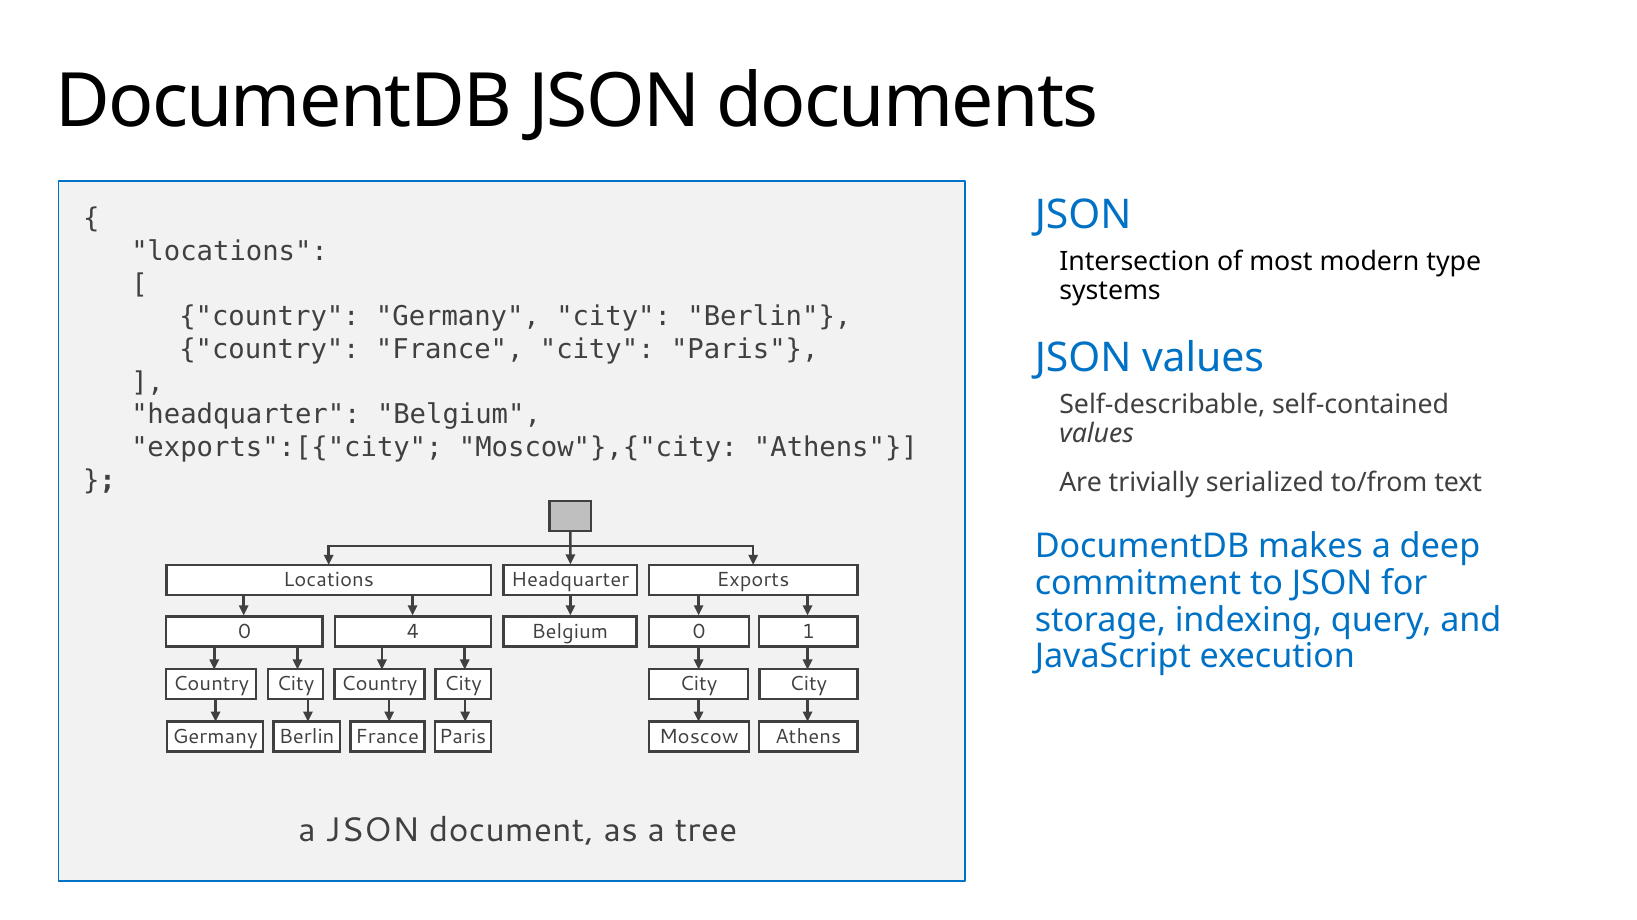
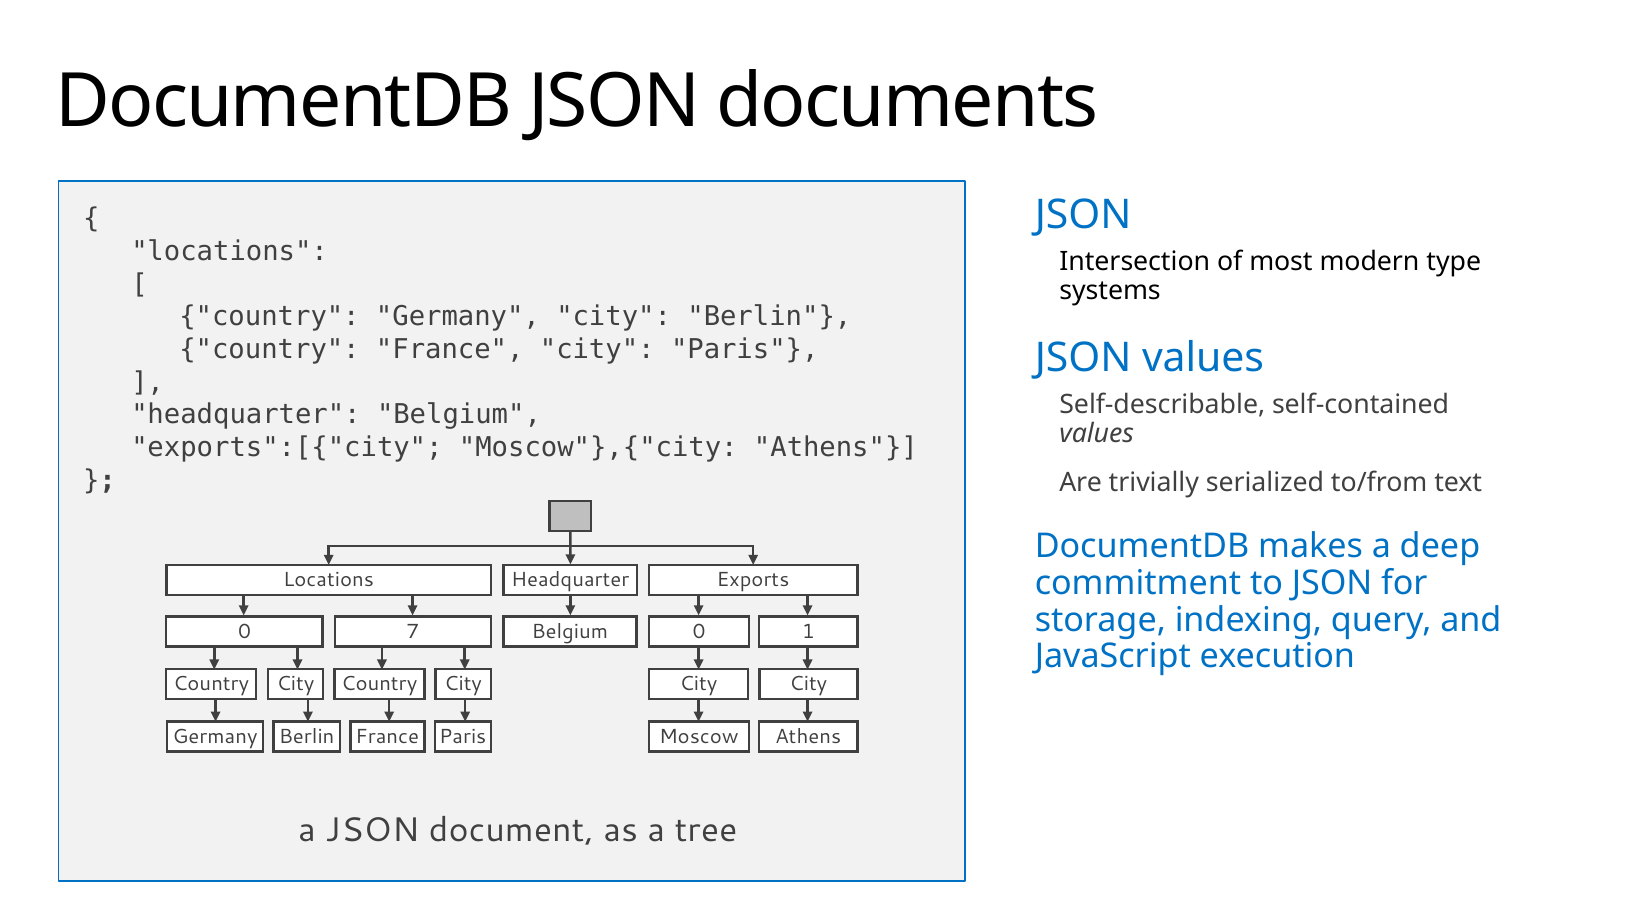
4: 4 -> 7
